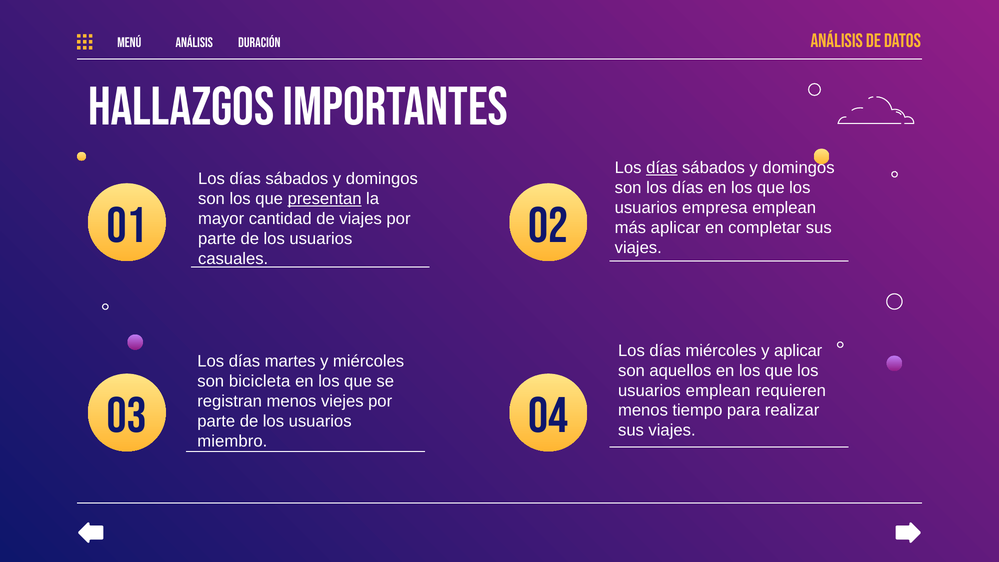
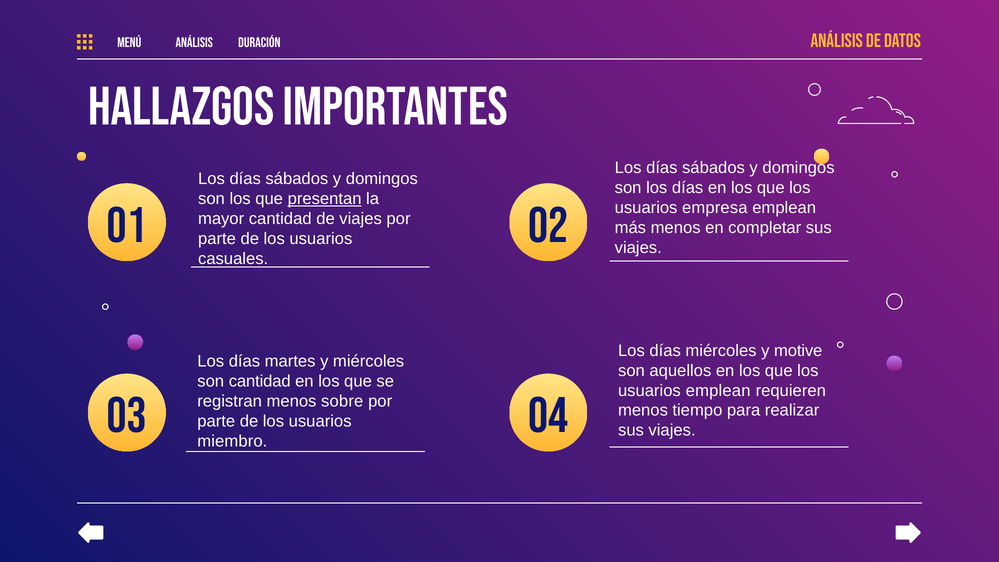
días at (662, 168) underline: present -> none
más aplicar: aplicar -> menos
y aplicar: aplicar -> motive
son bicicleta: bicicleta -> cantidad
viejes: viejes -> sobre
